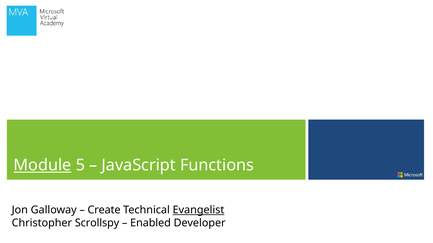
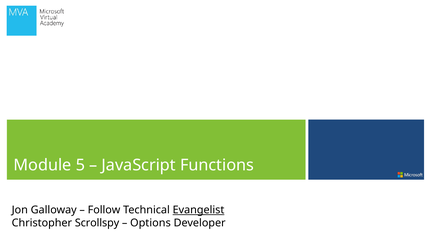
Module underline: present -> none
Create: Create -> Follow
Enabled: Enabled -> Options
